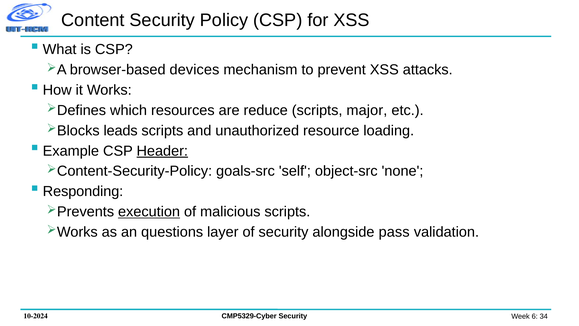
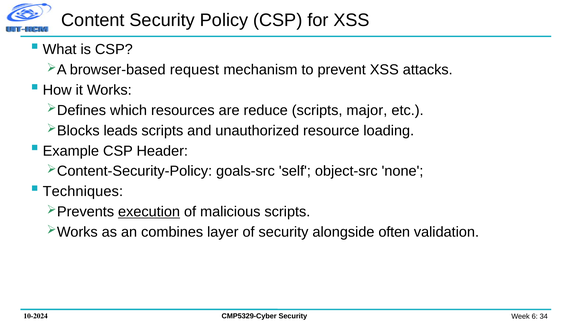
devices: devices -> request
Header underline: present -> none
Responding: Responding -> Techniques
questions: questions -> combines
pass: pass -> often
